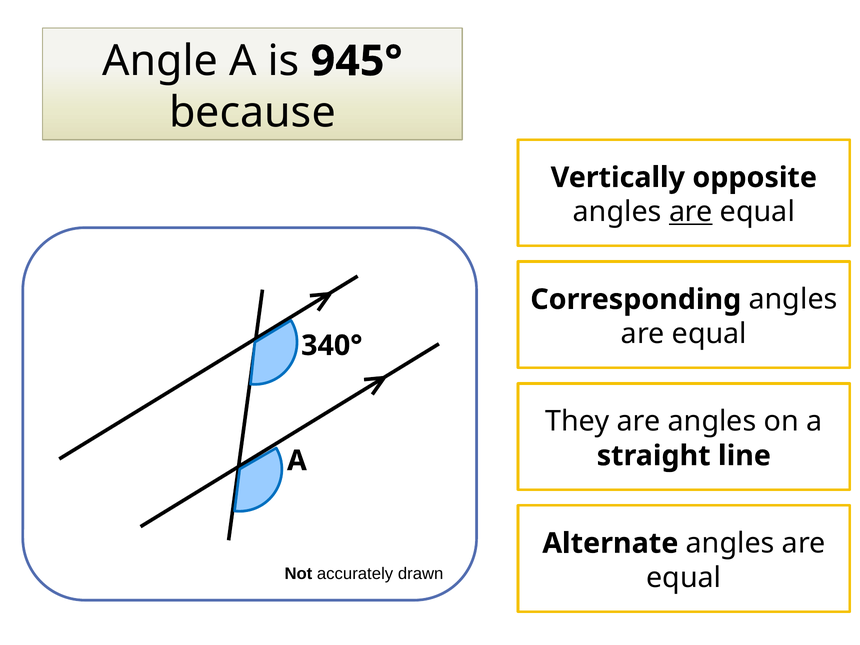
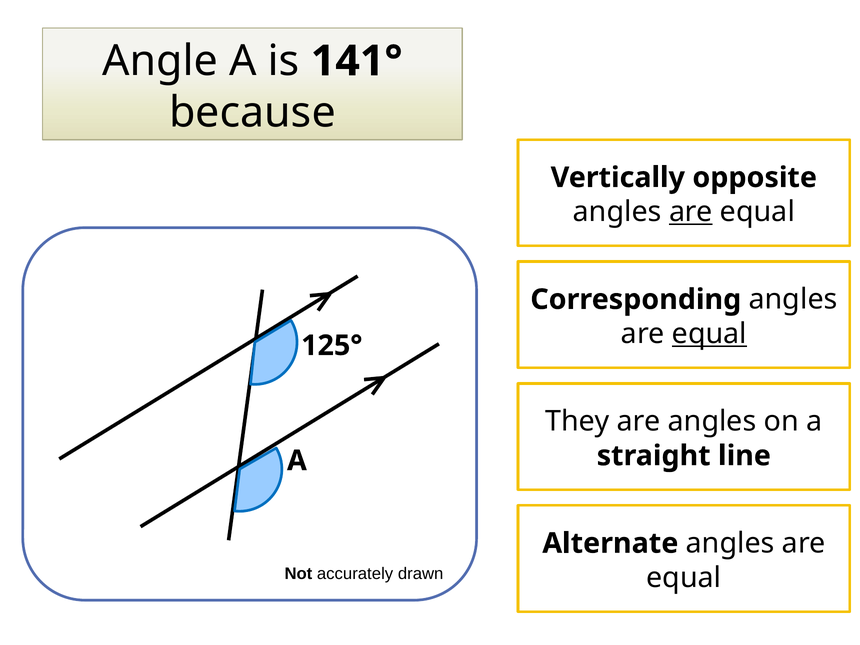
945°: 945° -> 141°
equal at (709, 334) underline: none -> present
340°: 340° -> 125°
